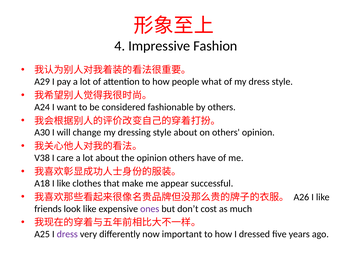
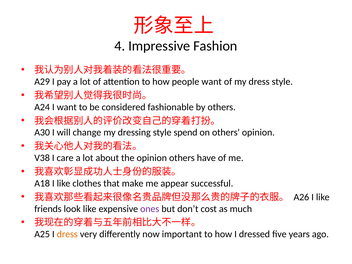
people what: what -> want
style about: about -> spend
dress at (67, 234) colour: purple -> orange
